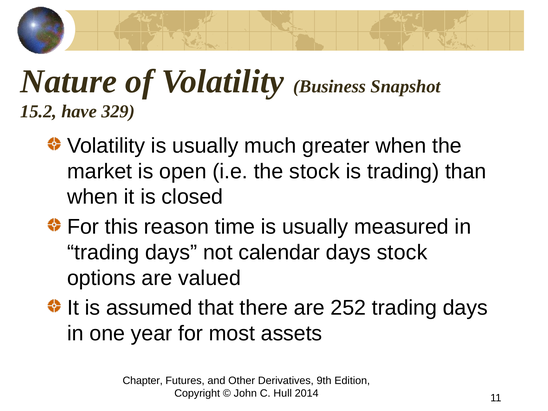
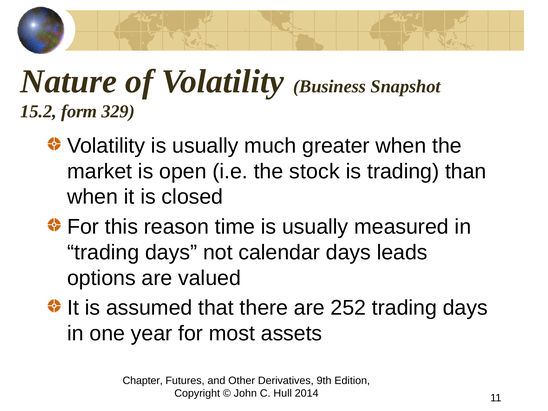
have: have -> form
days stock: stock -> leads
